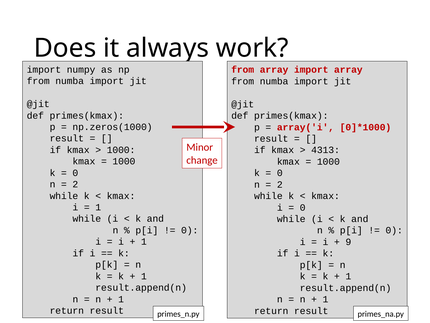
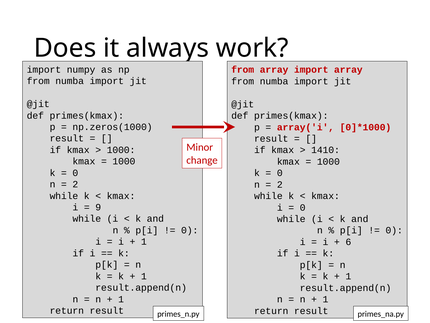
4313: 4313 -> 1410
1 at (98, 207): 1 -> 9
9: 9 -> 6
